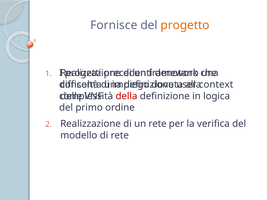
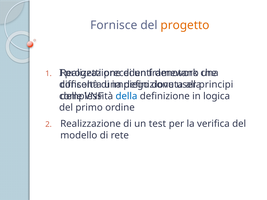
context: context -> principi
della colour: red -> blue
un rete: rete -> test
